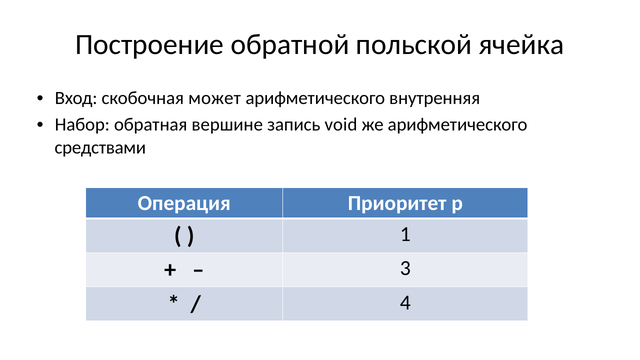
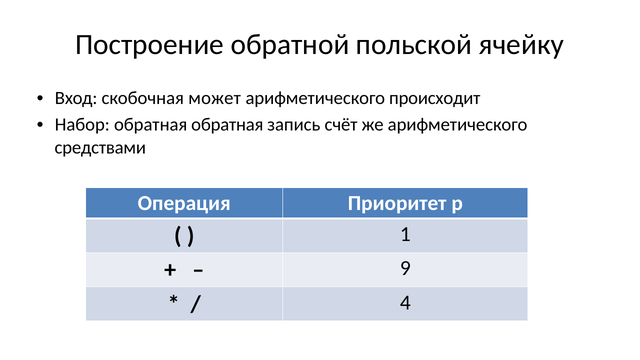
ячейка: ячейка -> ячейку
внутренняя: внутренняя -> происходит
обратная вершине: вершине -> обратная
void: void -> счёт
3: 3 -> 9
